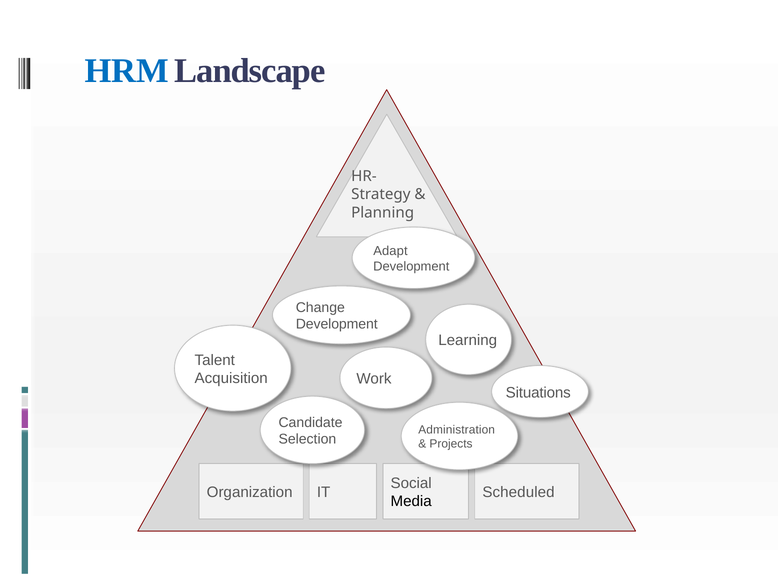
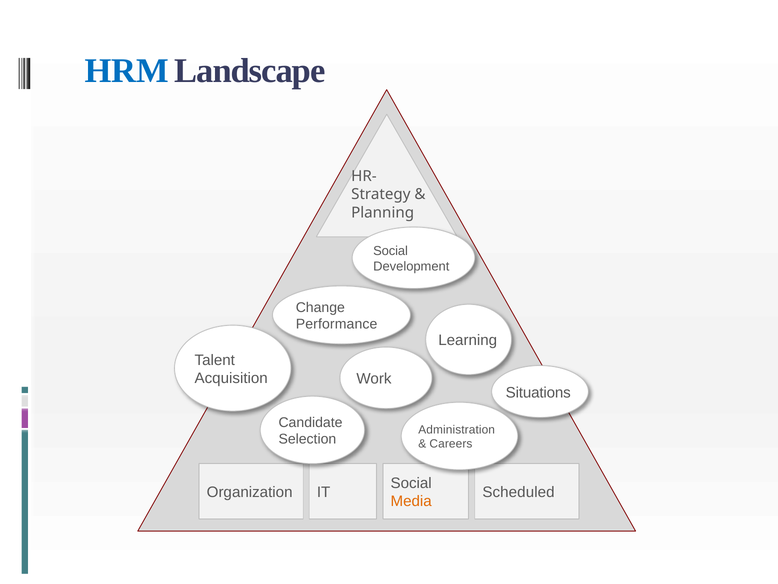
Adapt at (390, 251): Adapt -> Social
Development at (337, 324): Development -> Performance
Projects: Projects -> Careers
Media colour: black -> orange
